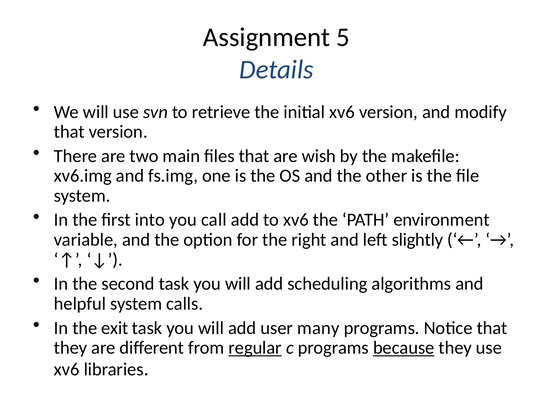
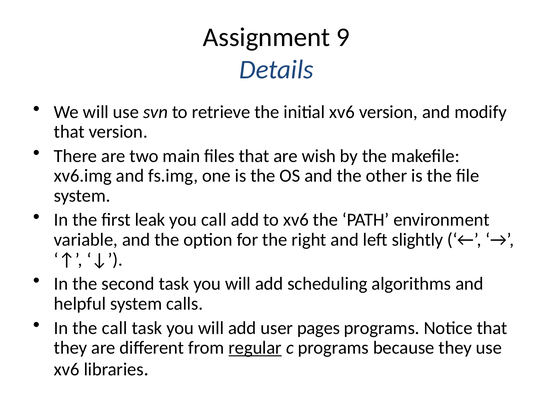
5: 5 -> 9
into: into -> leak
the exit: exit -> call
many: many -> pages
because underline: present -> none
